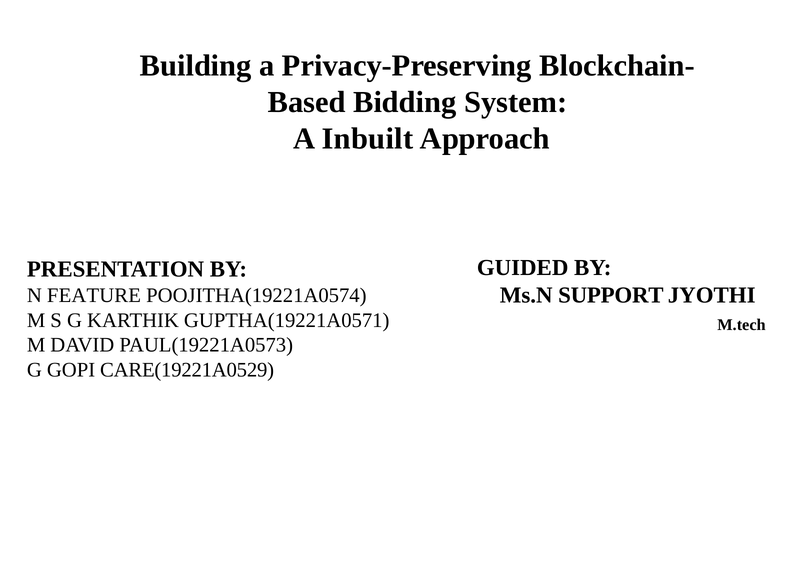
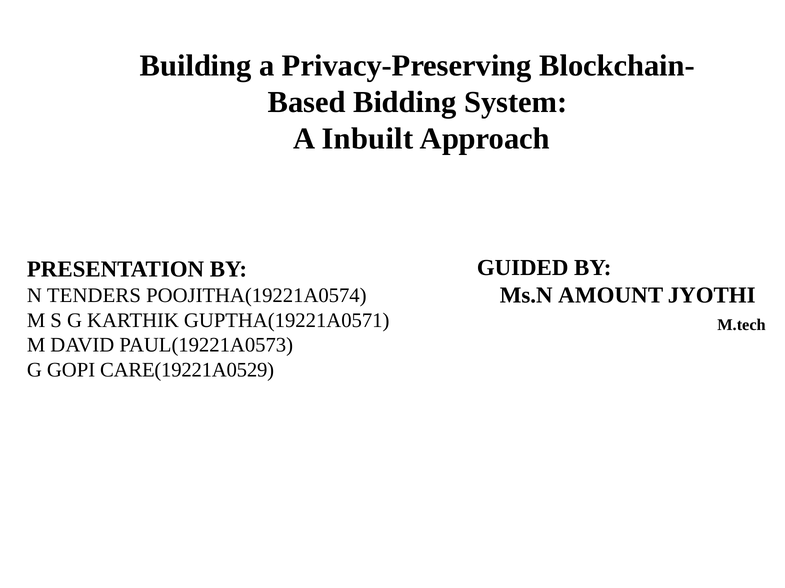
SUPPORT: SUPPORT -> AMOUNT
FEATURE: FEATURE -> TENDERS
